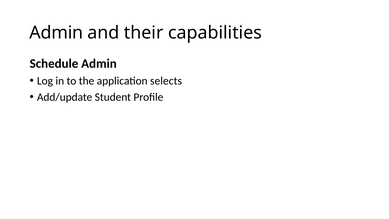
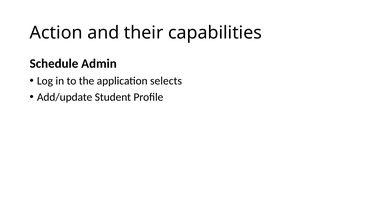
Admin at (56, 33): Admin -> Action
